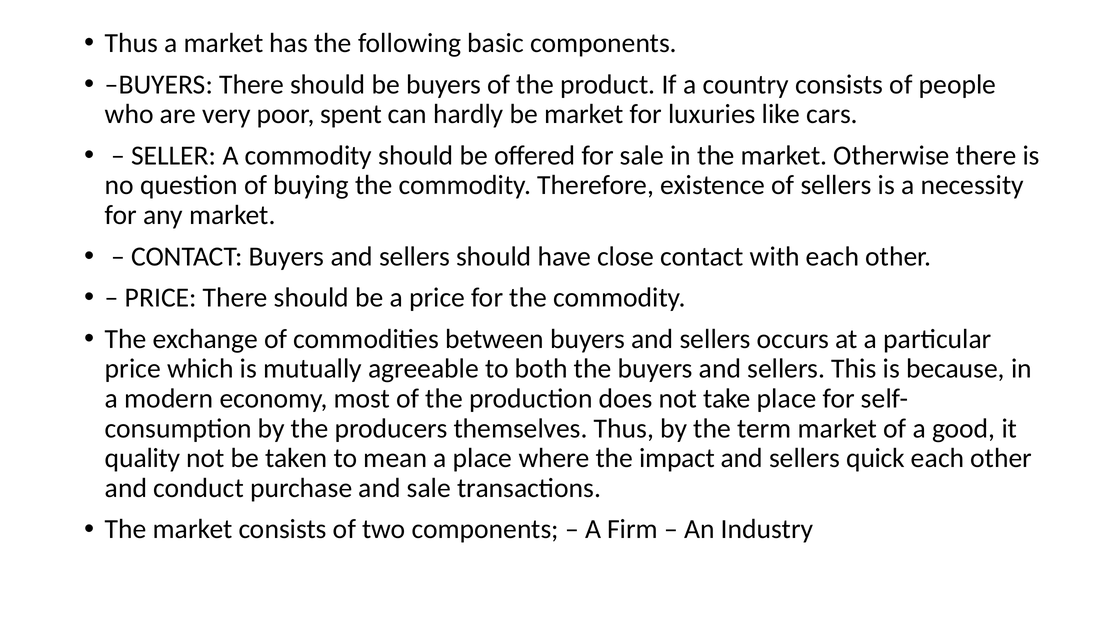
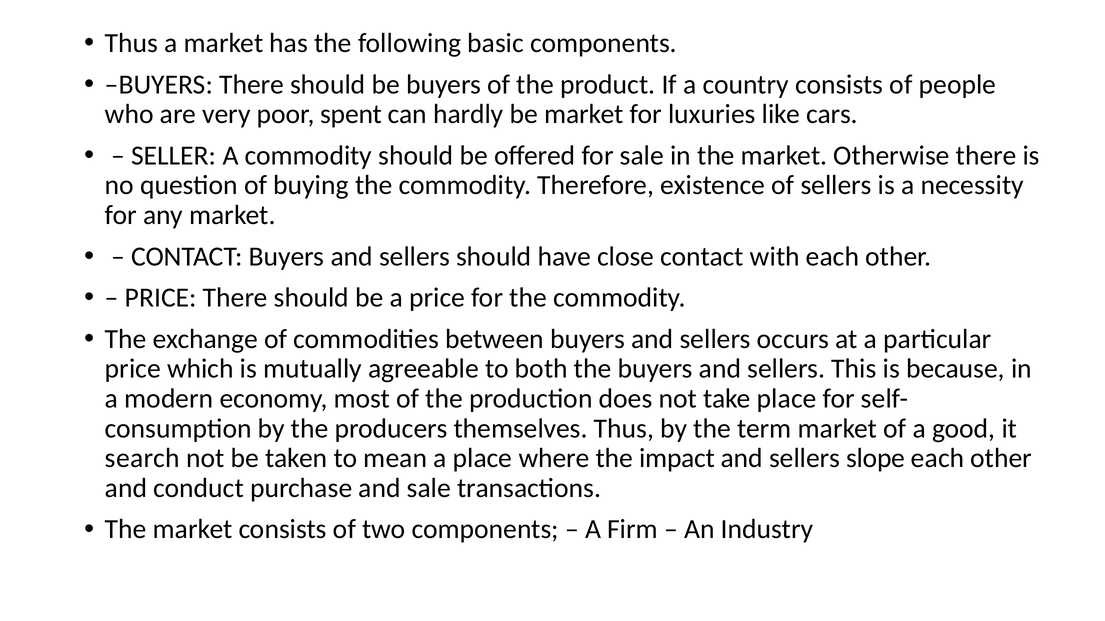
quality: quality -> search
quick: quick -> slope
